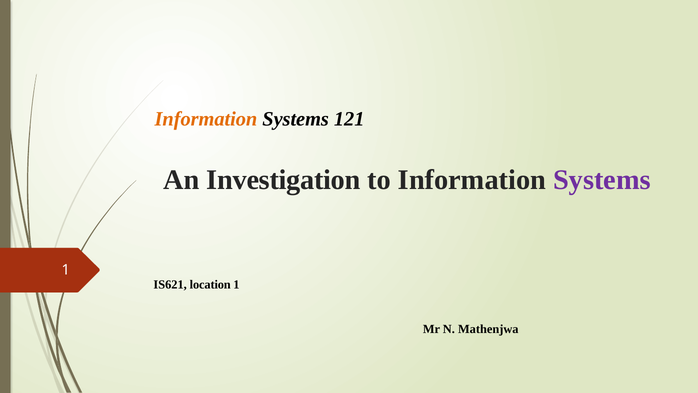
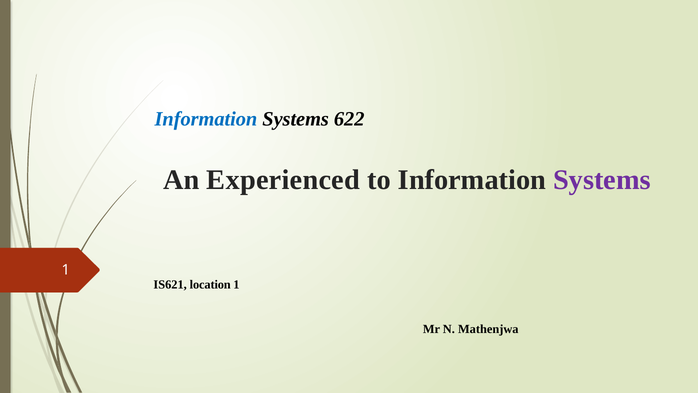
Information at (206, 119) colour: orange -> blue
121: 121 -> 622
Investigation: Investigation -> Experienced
